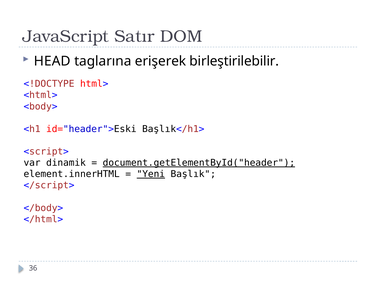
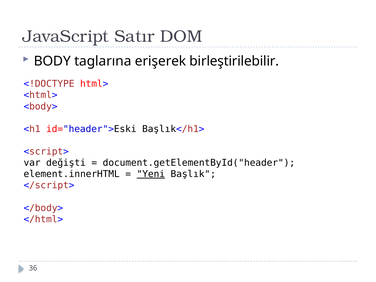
HEAD: HEAD -> BODY
dinamik: dinamik -> değişti
document.getElementById("header underline: present -> none
